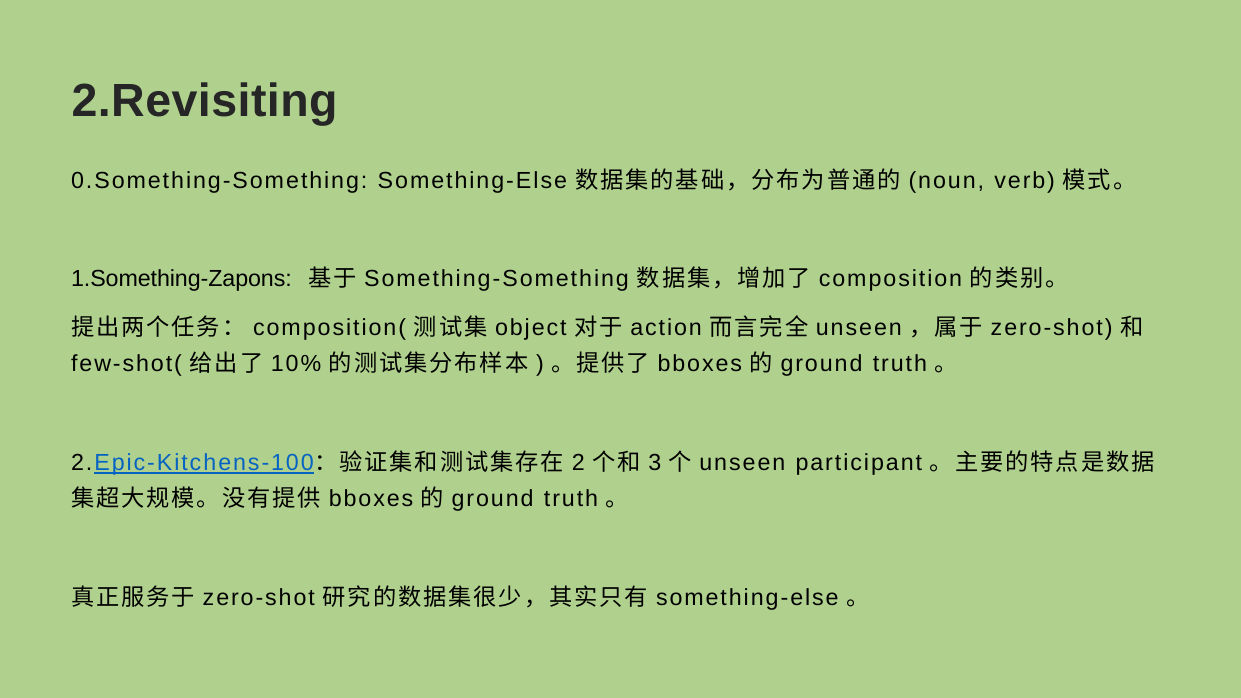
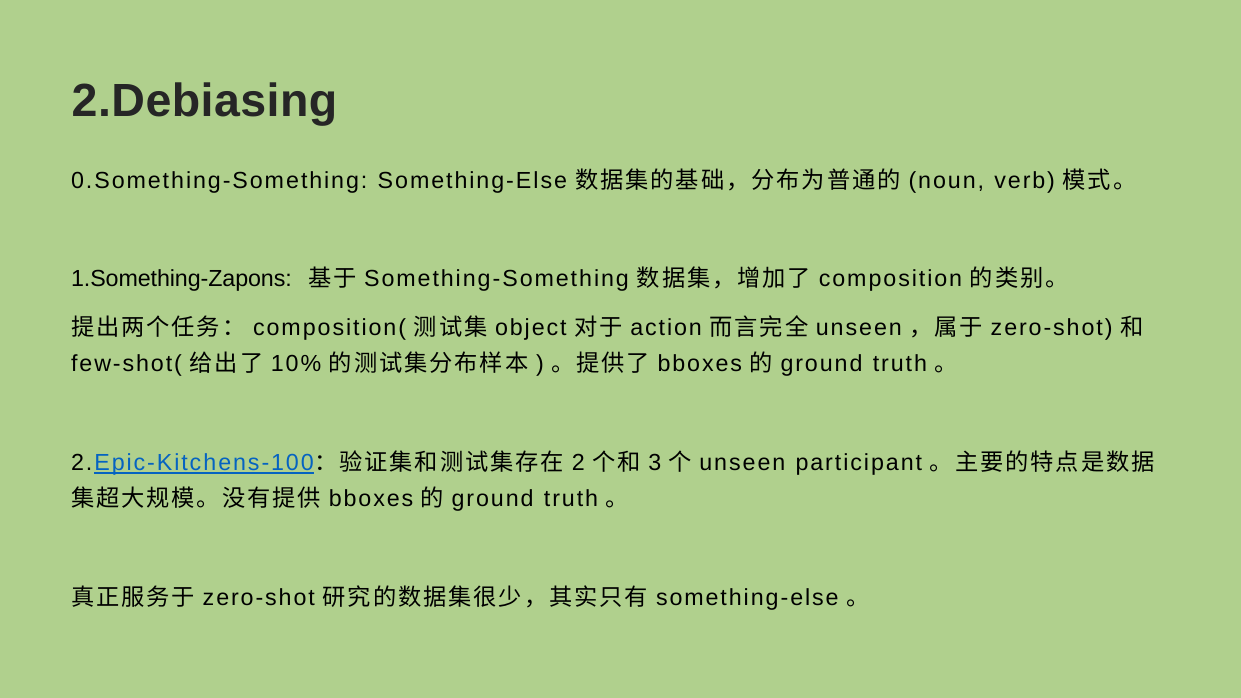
2.Revisiting: 2.Revisiting -> 2.Debiasing
